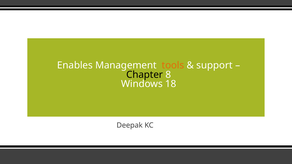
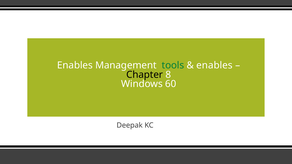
tools colour: orange -> green
support at (215, 65): support -> enables
18: 18 -> 60
